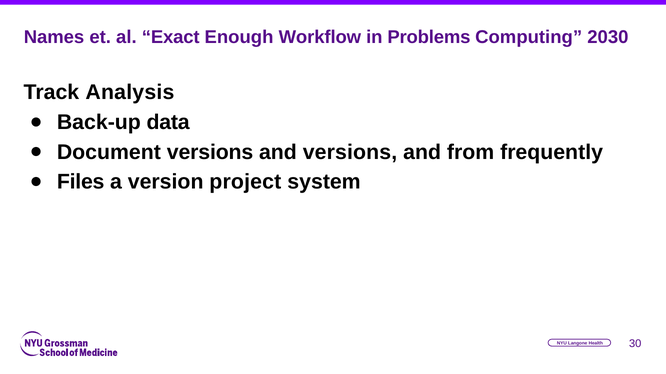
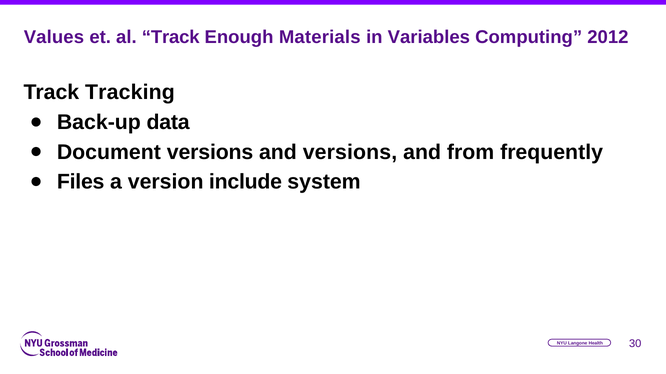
Names: Names -> Values
al Exact: Exact -> Track
Workflow: Workflow -> Materials
Problems: Problems -> Variables
2030: 2030 -> 2012
Analysis: Analysis -> Tracking
project: project -> include
